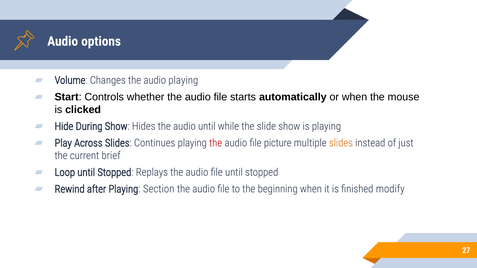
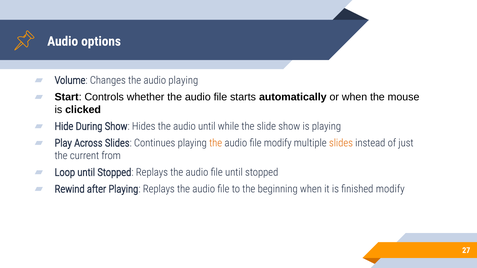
the at (216, 143) colour: red -> orange
file picture: picture -> modify
brief: brief -> from
Playing Section: Section -> Replays
